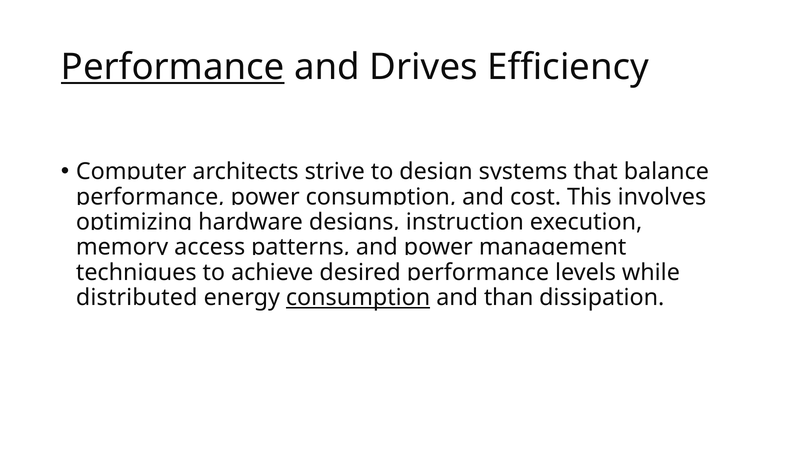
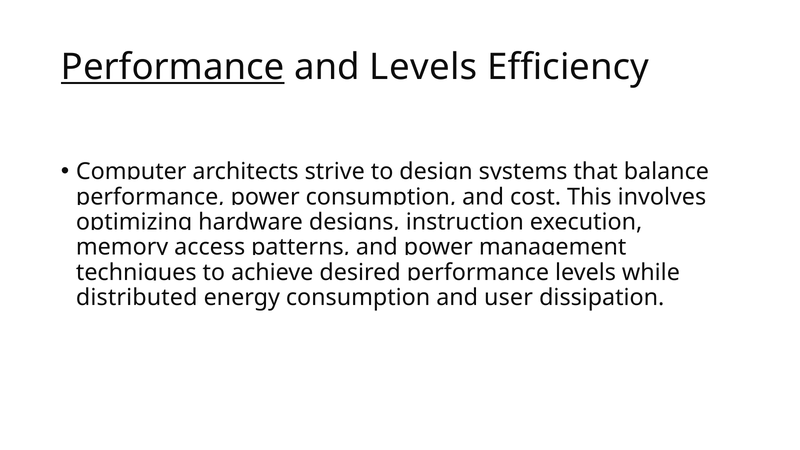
and Drives: Drives -> Levels
consumption at (358, 298) underline: present -> none
than: than -> user
